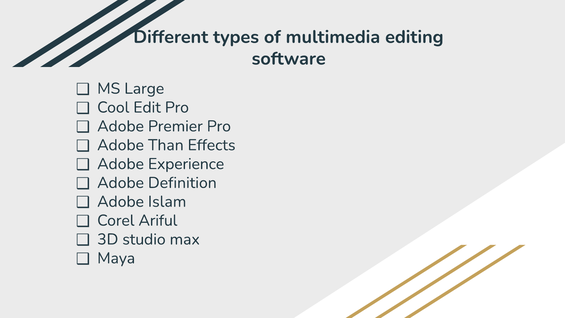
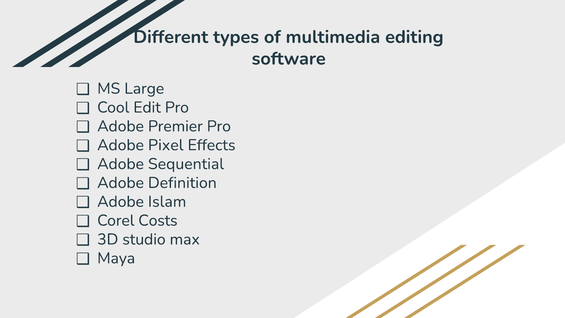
Than: Than -> Pixel
Experience: Experience -> Sequential
Ariful: Ariful -> Costs
